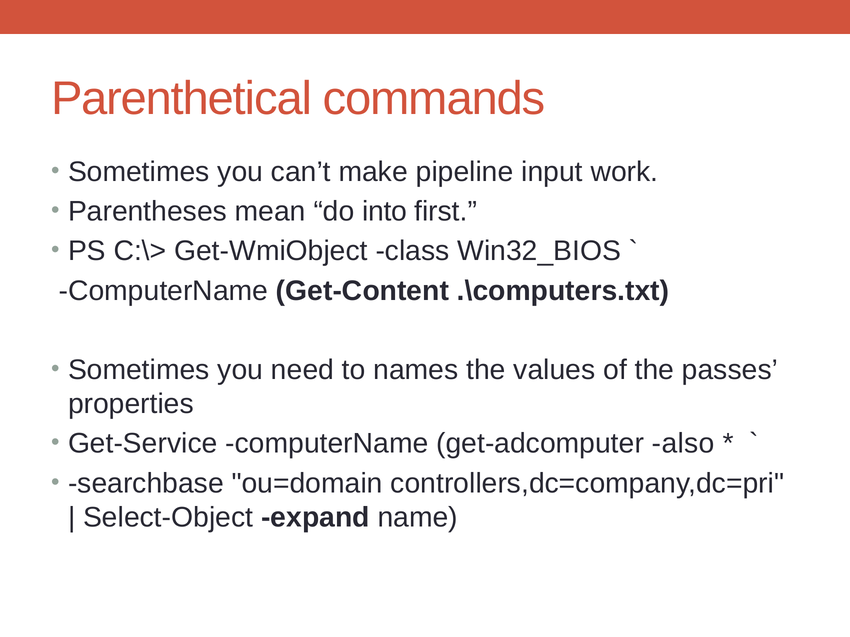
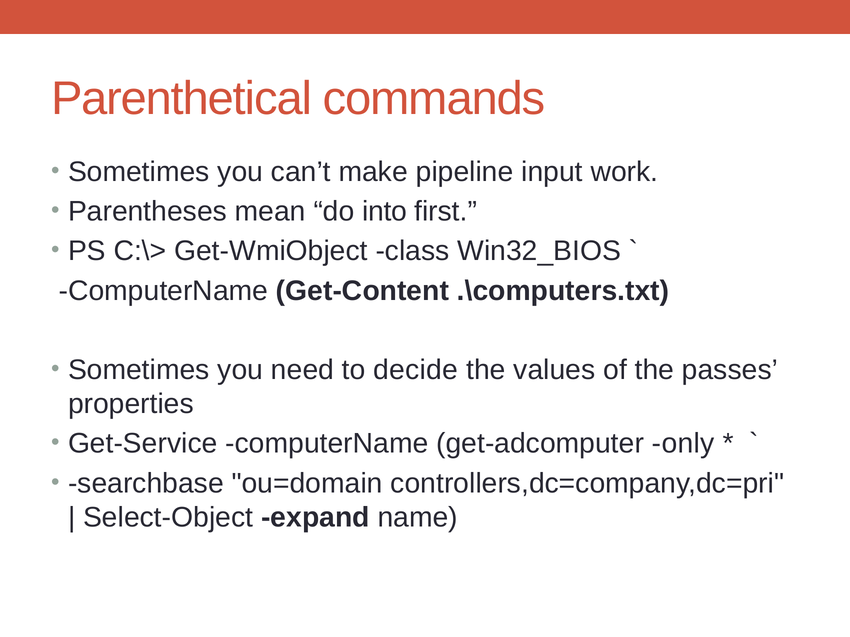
names: names -> decide
also: also -> only
